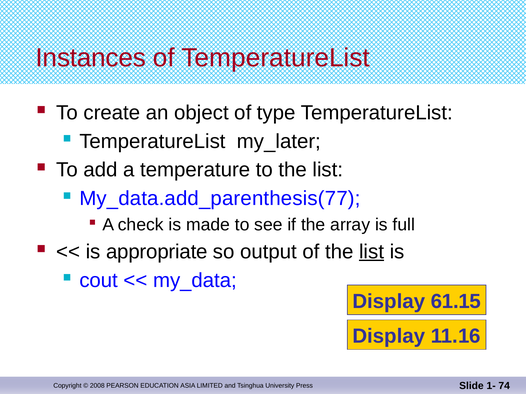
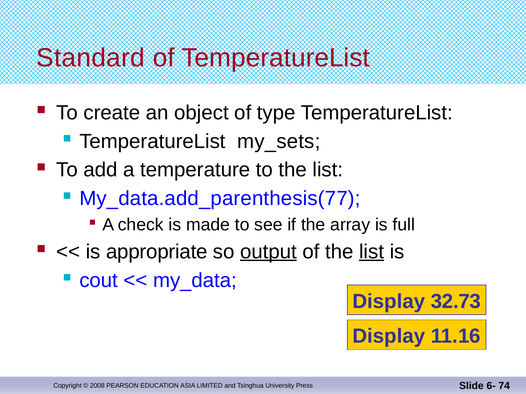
Instances: Instances -> Standard
my_later: my_later -> my_sets
output underline: none -> present
61.15: 61.15 -> 32.73
1-: 1- -> 6-
